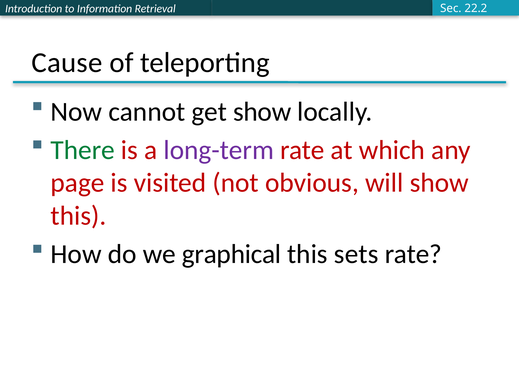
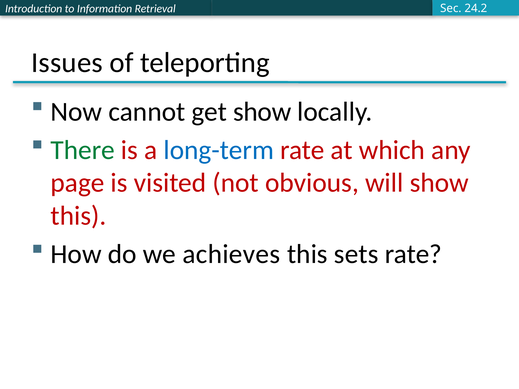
22.2: 22.2 -> 24.2
Cause: Cause -> Issues
long-term colour: purple -> blue
graphical: graphical -> achieves
